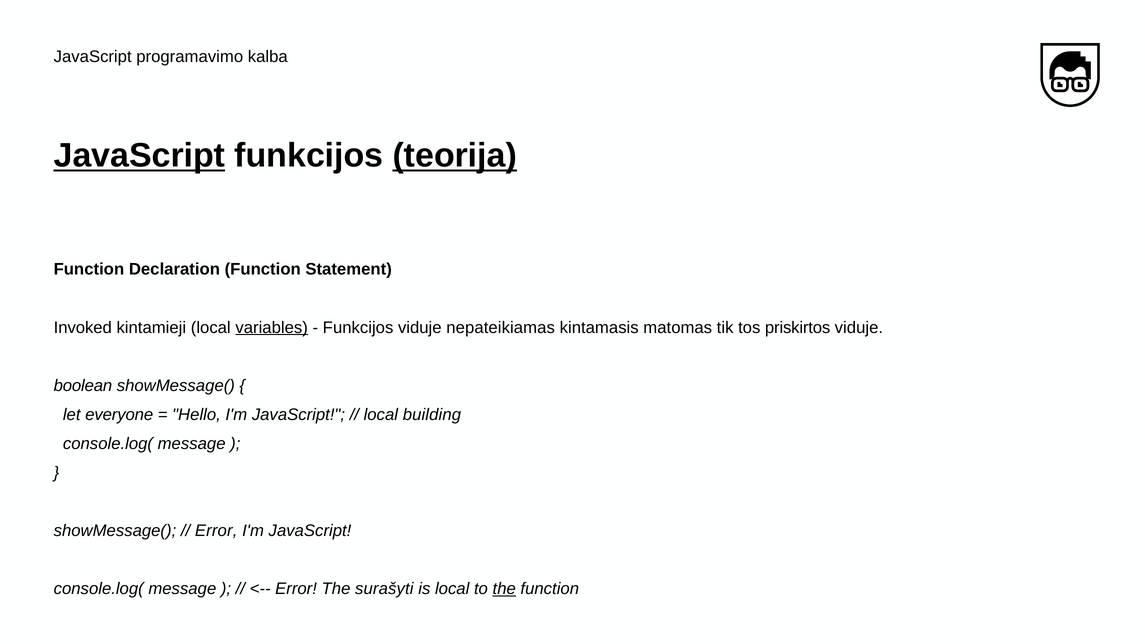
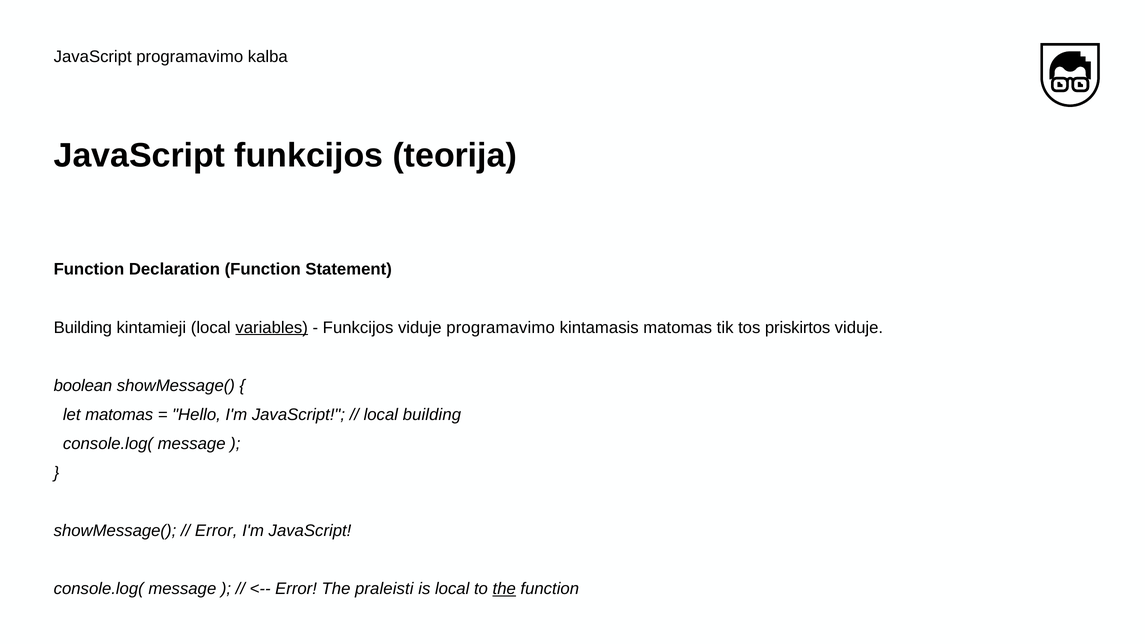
JavaScript at (139, 156) underline: present -> none
teorija underline: present -> none
Invoked at (83, 328): Invoked -> Building
viduje nepateikiamas: nepateikiamas -> programavimo
let everyone: everyone -> matomas
surašyti: surašyti -> praleisti
